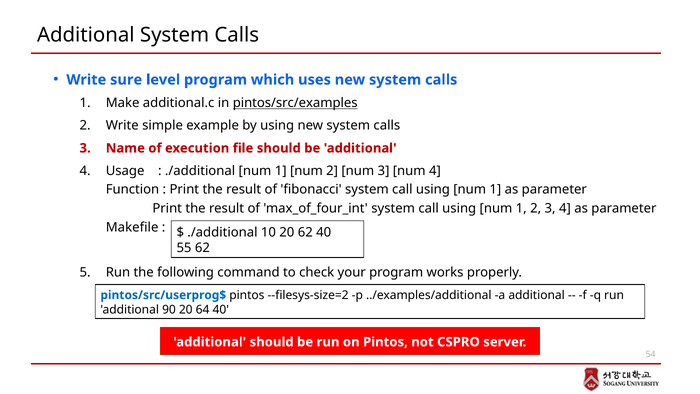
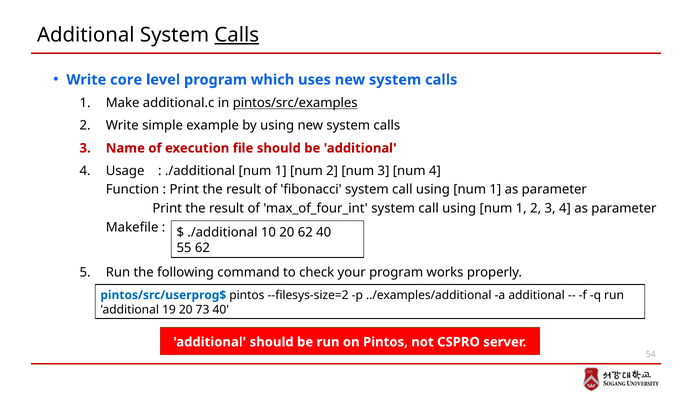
Calls at (237, 35) underline: none -> present
sure: sure -> core
90: 90 -> 19
64: 64 -> 73
